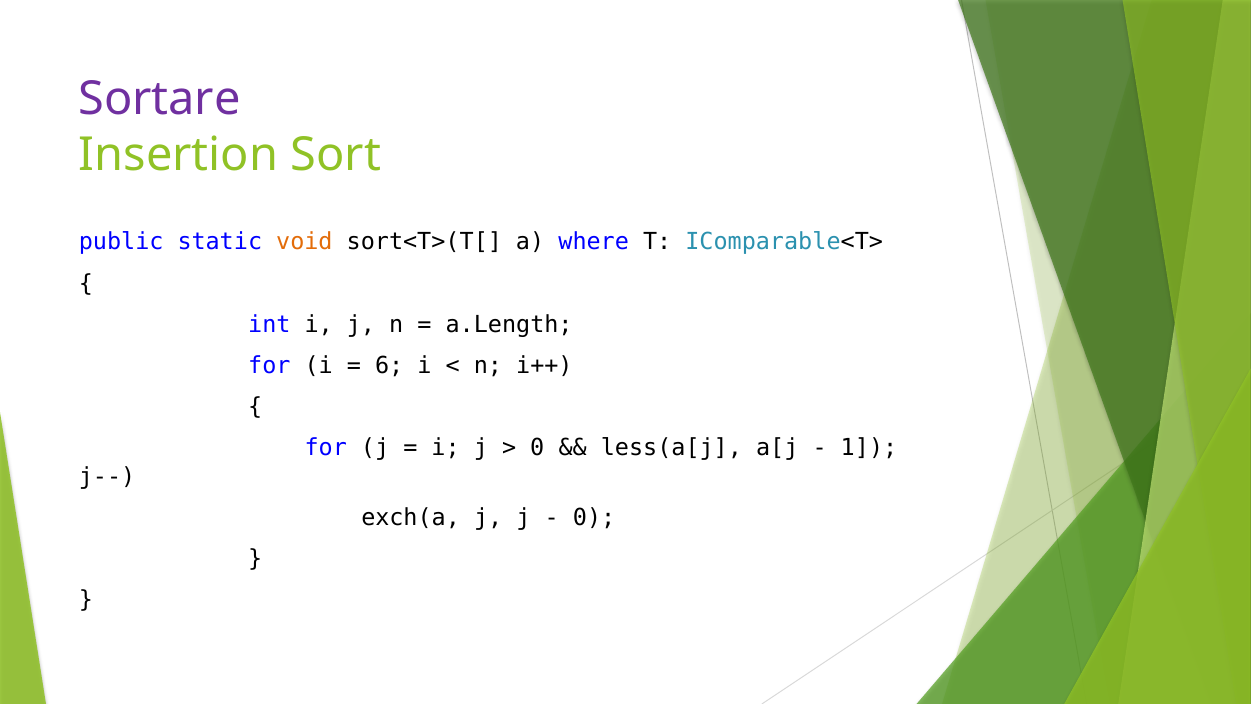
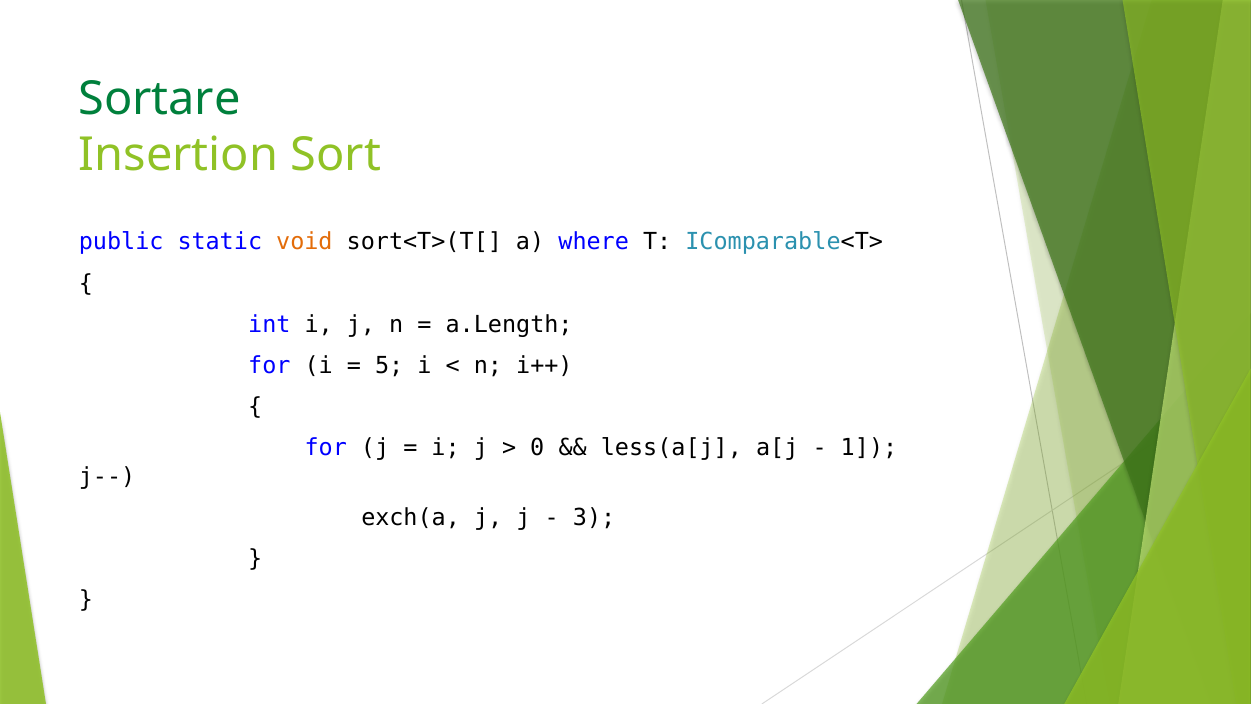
Sortare colour: purple -> green
6: 6 -> 5
0 at (594, 517): 0 -> 3
